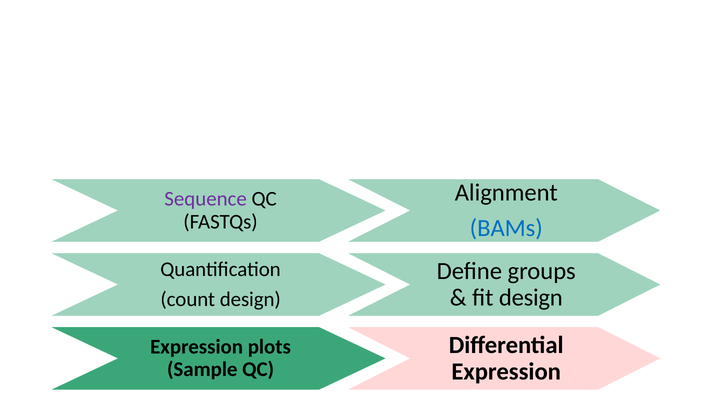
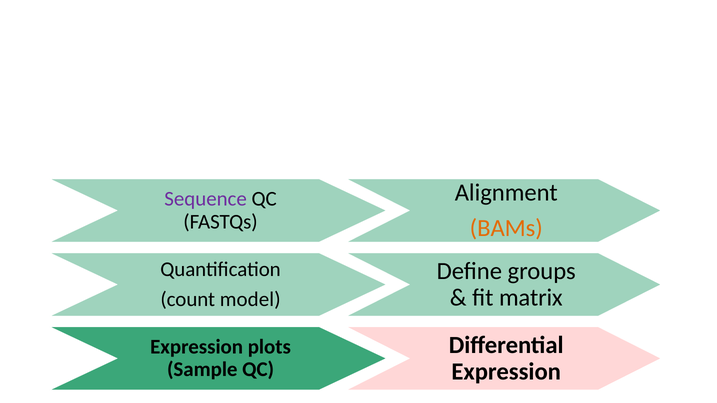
BAMs colour: blue -> orange
fit design: design -> matrix
count design: design -> model
